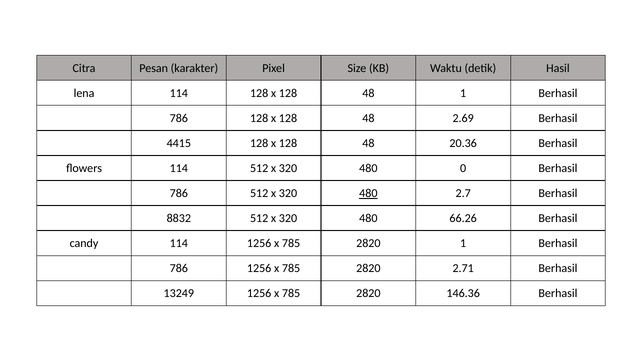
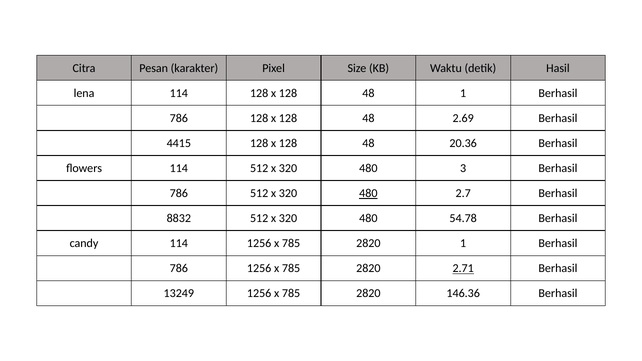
0: 0 -> 3
66.26: 66.26 -> 54.78
2.71 underline: none -> present
